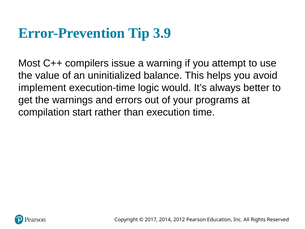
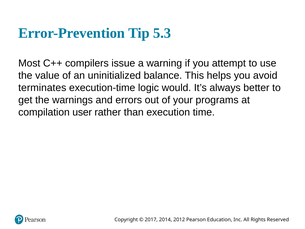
3.9: 3.9 -> 5.3
implement: implement -> terminates
start: start -> user
